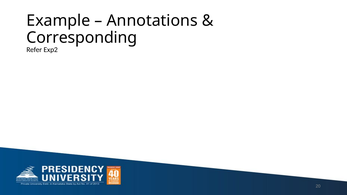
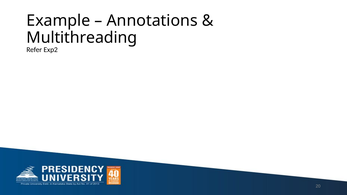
Corresponding: Corresponding -> Multithreading
